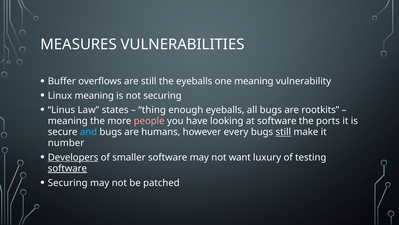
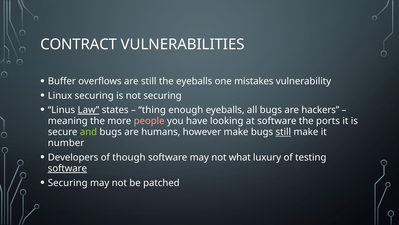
MEASURES: MEASURES -> CONTRACT
one meaning: meaning -> mistakes
Linux meaning: meaning -> securing
Law underline: none -> present
rootkits: rootkits -> hackers
and colour: light blue -> light green
however every: every -> make
Developers underline: present -> none
smaller: smaller -> though
want: want -> what
